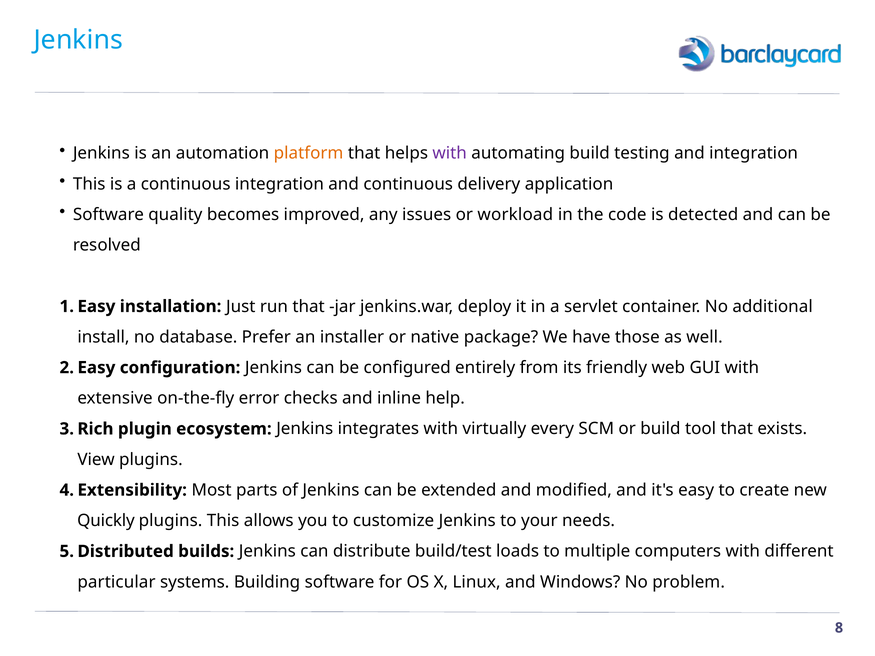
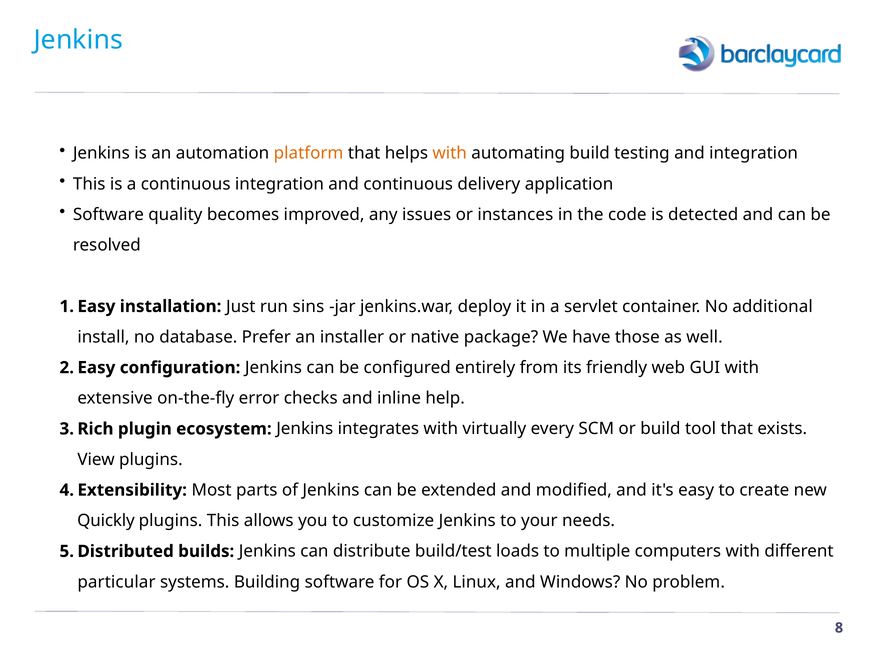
with at (450, 153) colour: purple -> orange
workload: workload -> instances
run that: that -> sins
